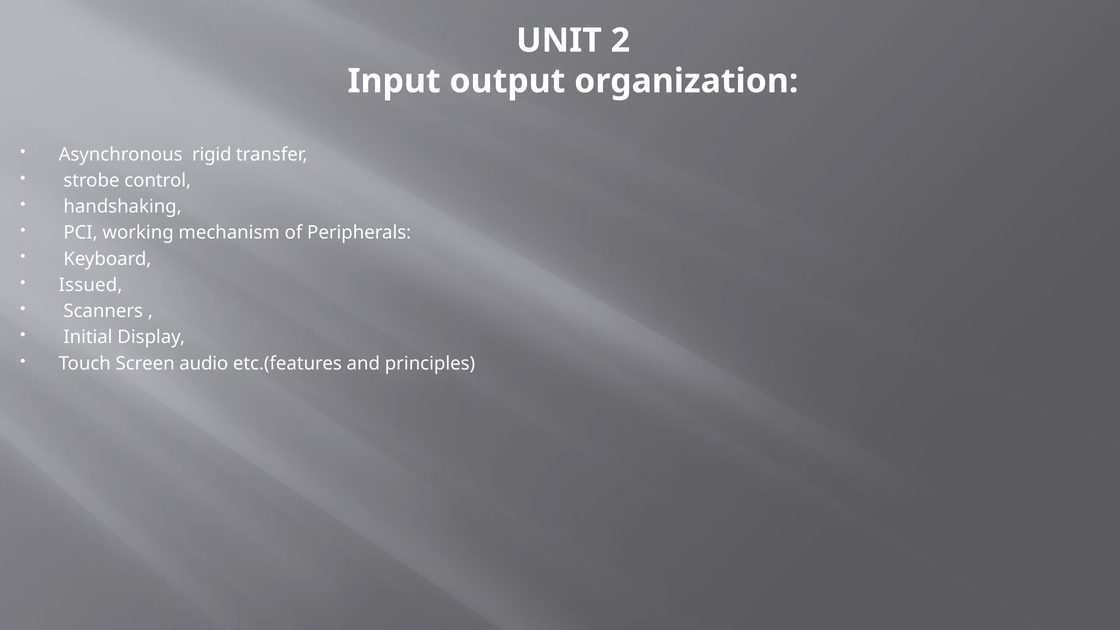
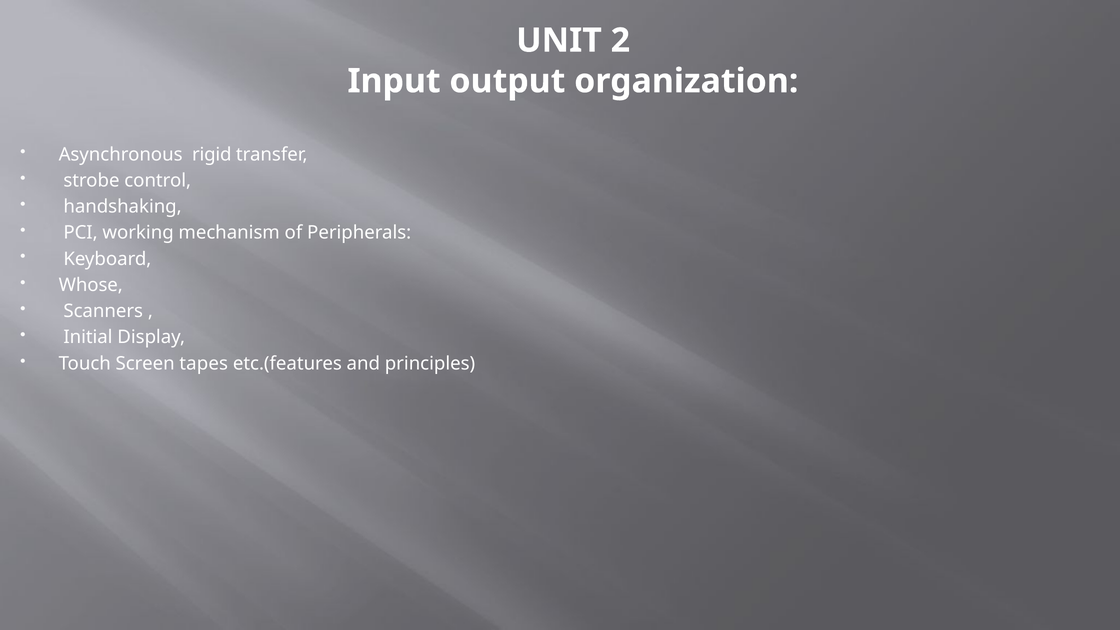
Issued: Issued -> Whose
audio: audio -> tapes
